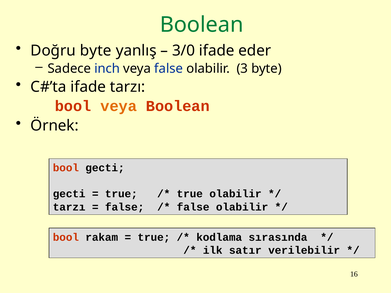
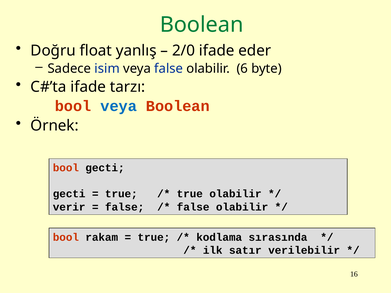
Doğru byte: byte -> float
3/0: 3/0 -> 2/0
inch: inch -> isim
3: 3 -> 6
veya at (119, 106) colour: orange -> blue
tarzı at (69, 207): tarzı -> verir
